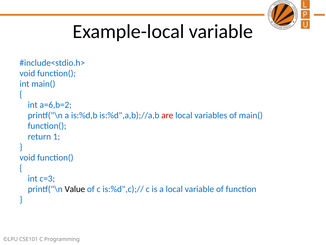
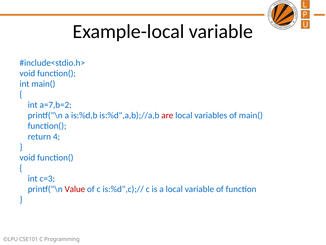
a=6,b=2: a=6,b=2 -> a=7,b=2
1: 1 -> 4
Value colour: black -> red
